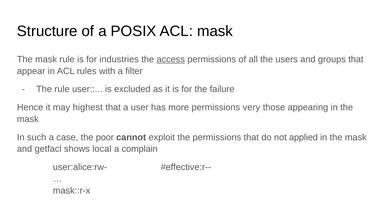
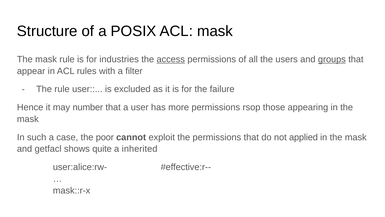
groups underline: none -> present
highest: highest -> number
very: very -> rsop
local: local -> quite
complain: complain -> inherited
